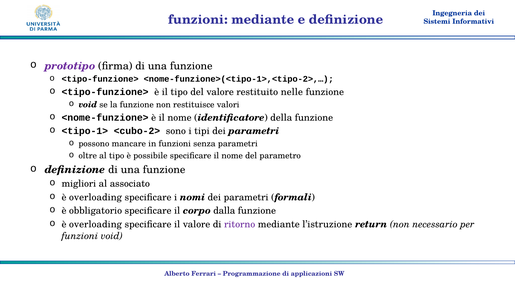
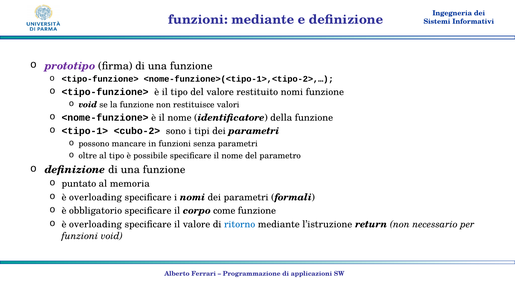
restituito nelle: nelle -> nomi
migliori: migliori -> puntato
associato: associato -> memoria
dalla: dalla -> come
ritorno colour: purple -> blue
